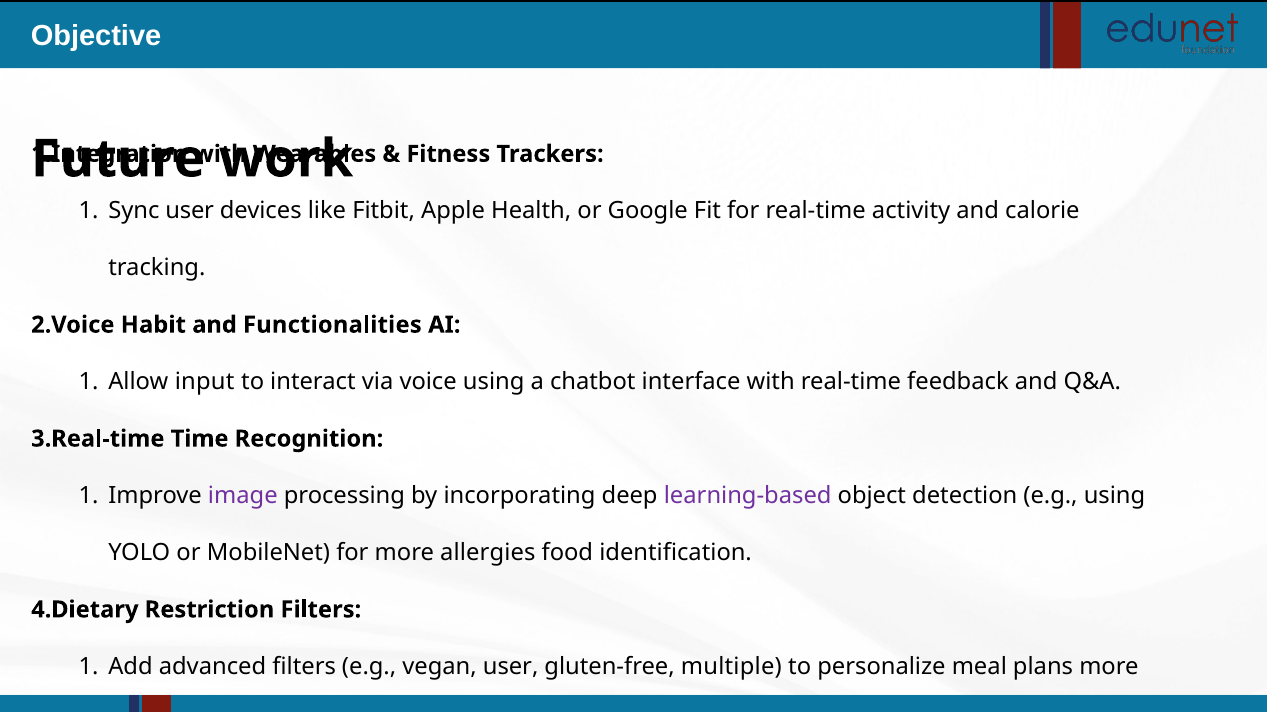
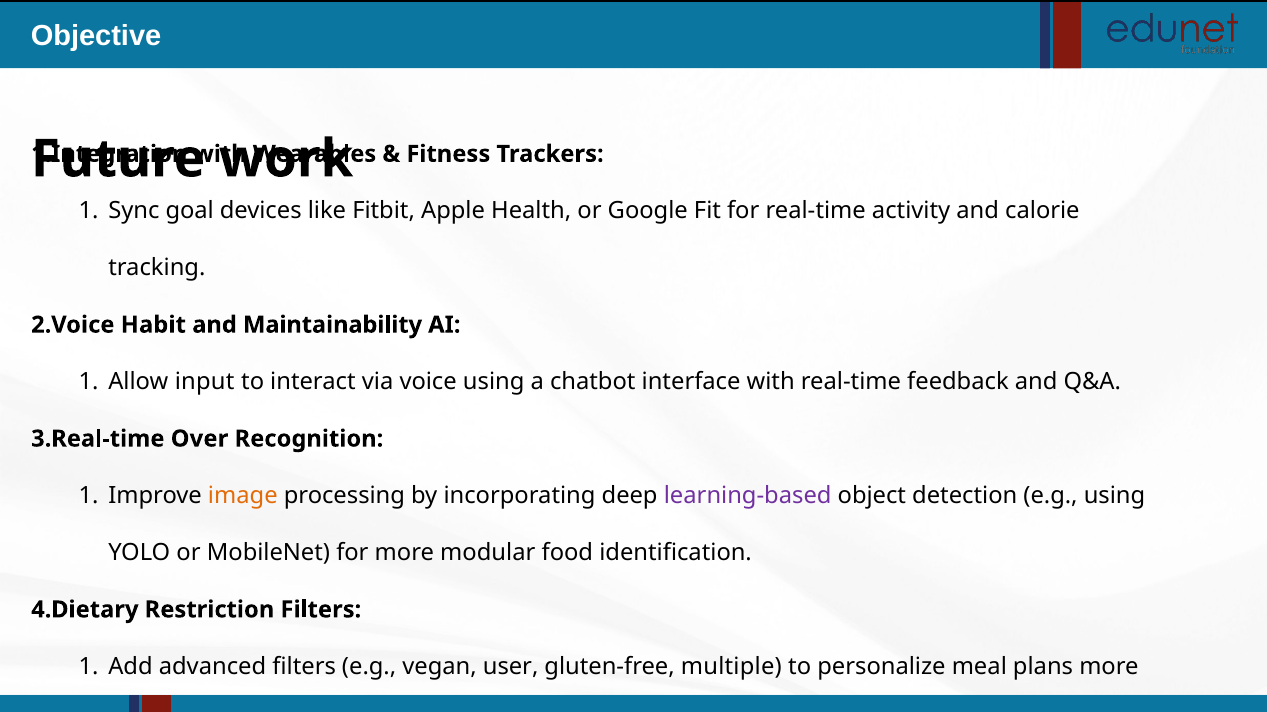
Sync user: user -> goal
Functionalities: Functionalities -> Maintainability
Time: Time -> Over
image colour: purple -> orange
allergies: allergies -> modular
